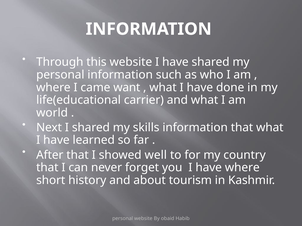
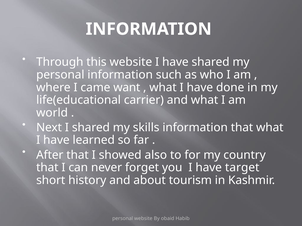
well: well -> also
have where: where -> target
